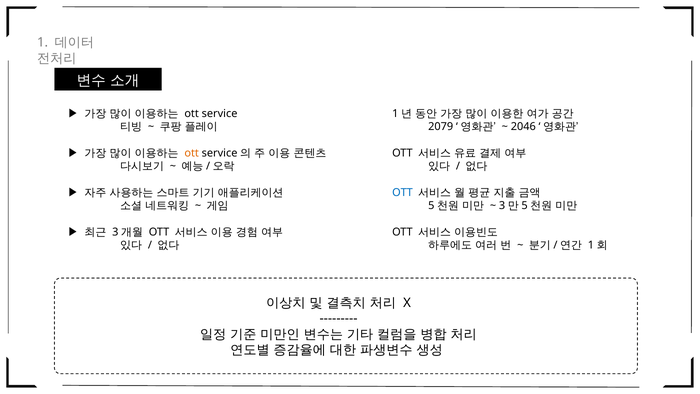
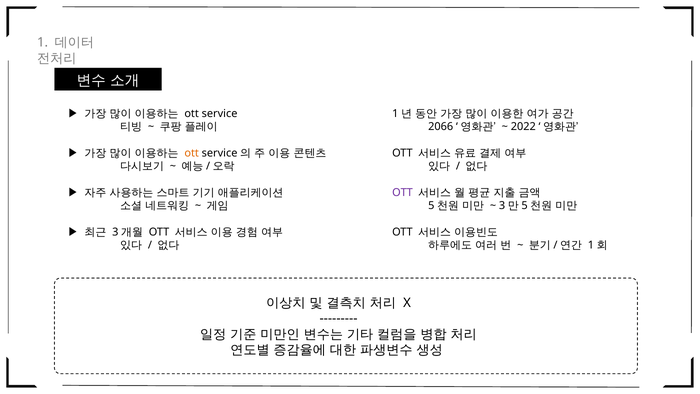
2079: 2079 -> 2066
2046: 2046 -> 2022
OTT at (402, 192) colour: blue -> purple
